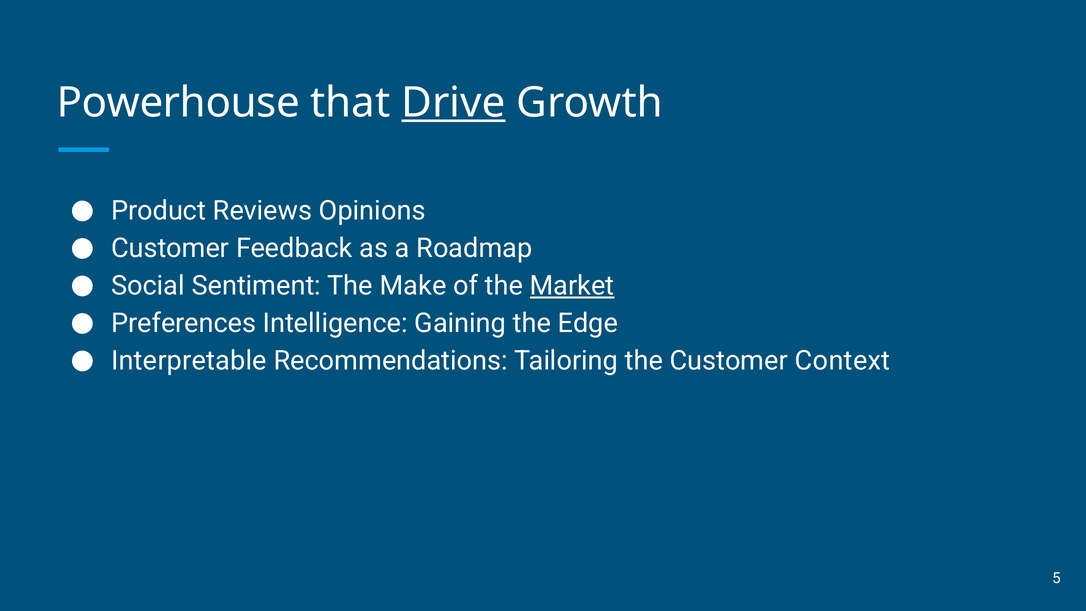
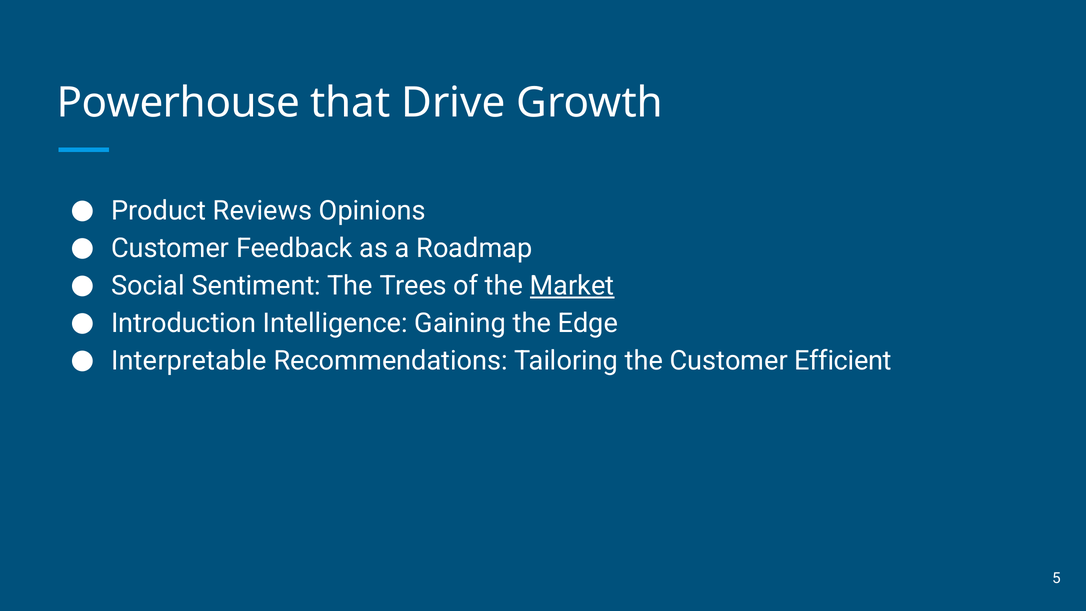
Drive underline: present -> none
Make: Make -> Trees
Preferences: Preferences -> Introduction
Context: Context -> Efficient
